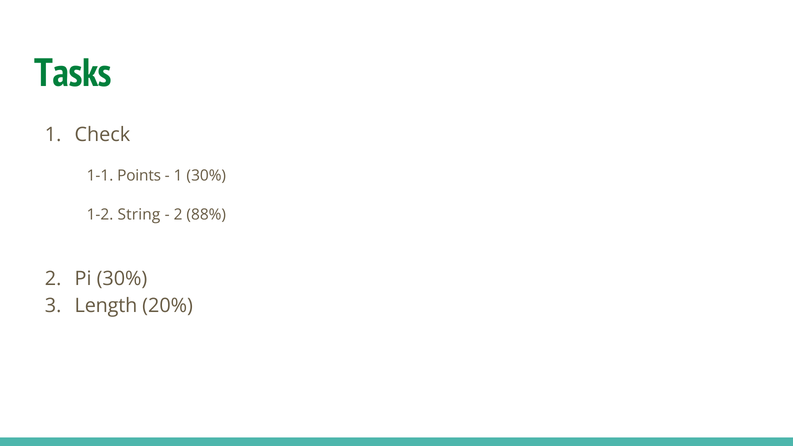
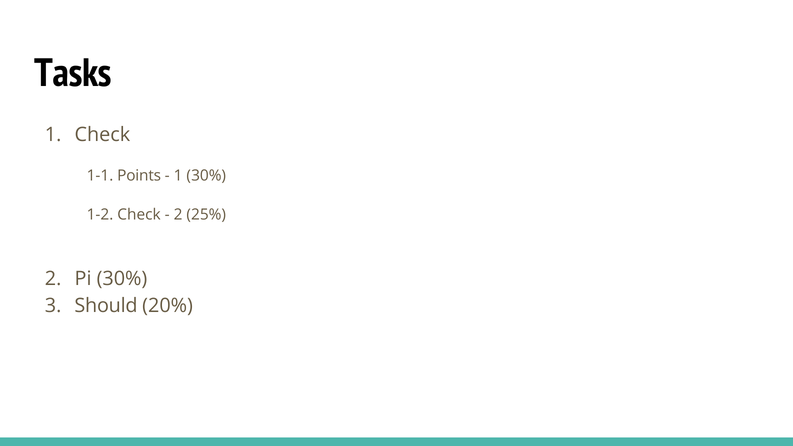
Tasks colour: green -> black
1-2 String: String -> Check
88%: 88% -> 25%
Length: Length -> Should
